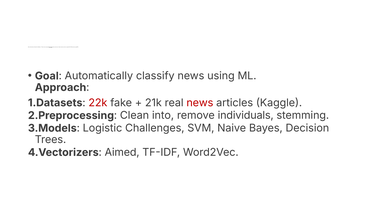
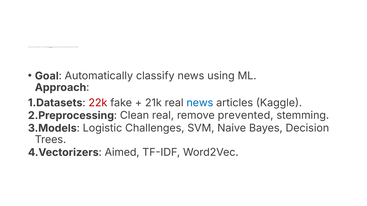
news at (200, 103) colour: red -> blue
Clean into: into -> real
individuals: individuals -> prevented
